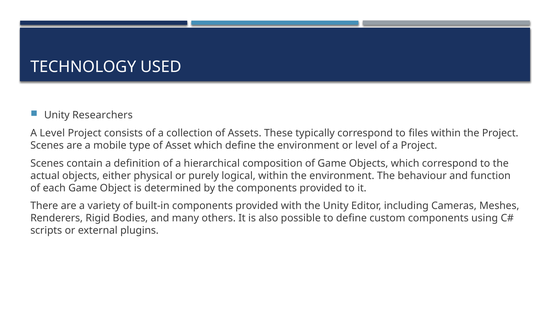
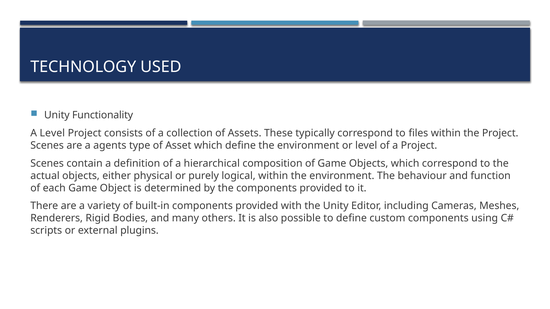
Researchers: Researchers -> Functionality
mobile: mobile -> agents
